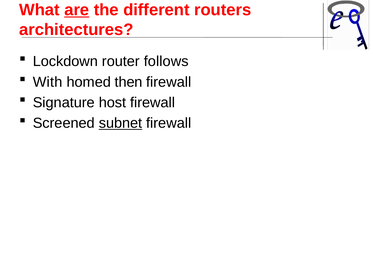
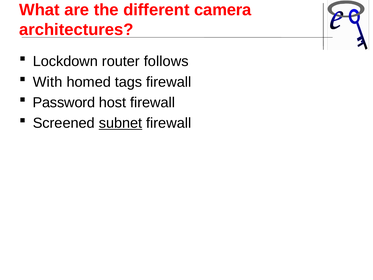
are underline: present -> none
routers: routers -> camera
then: then -> tags
Signature: Signature -> Password
